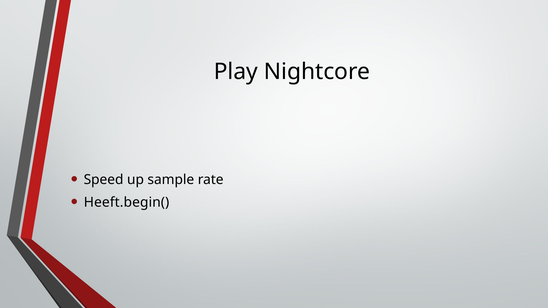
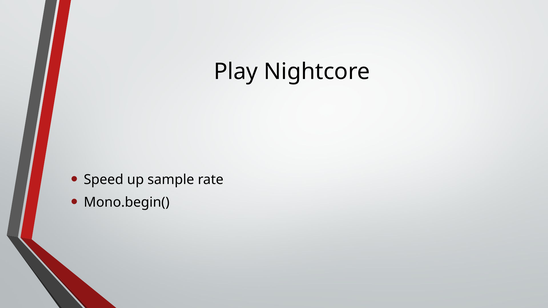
Heeft.begin(: Heeft.begin( -> Mono.begin(
